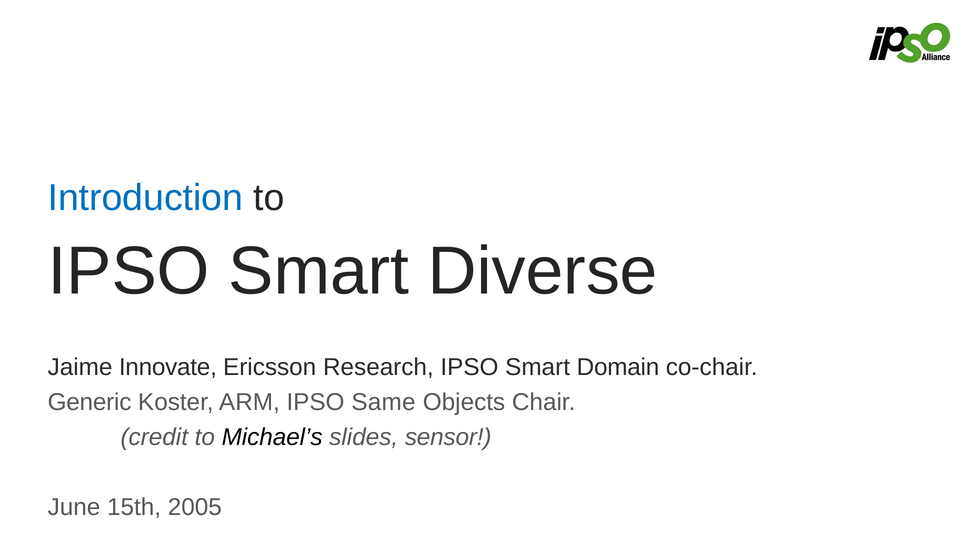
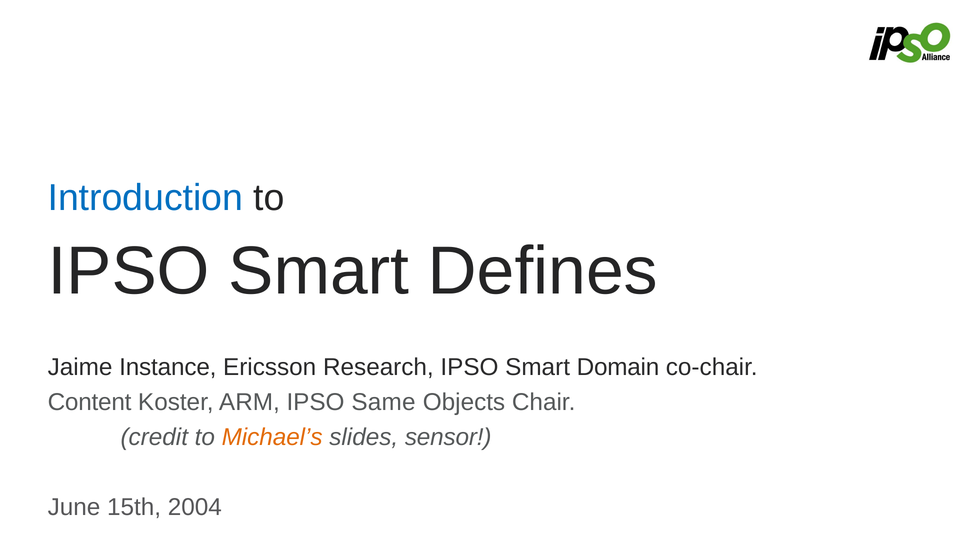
Diverse: Diverse -> Defines
Innovate: Innovate -> Instance
Generic: Generic -> Content
Michael’s colour: black -> orange
2005: 2005 -> 2004
